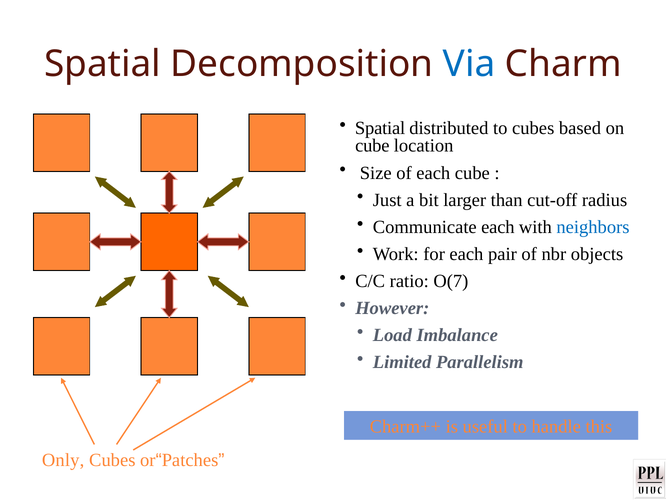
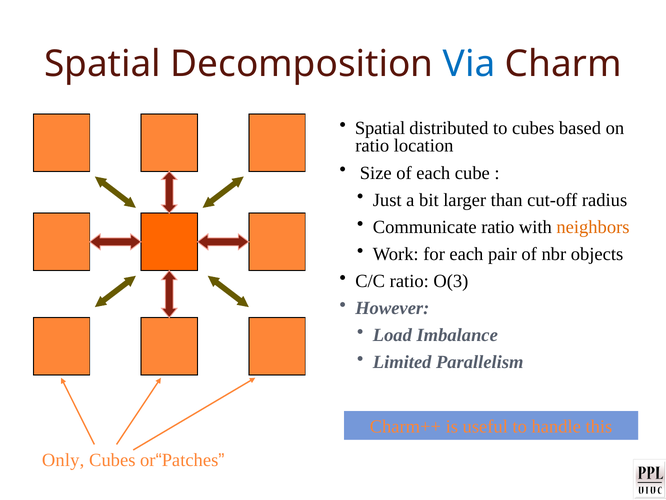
cube at (372, 146): cube -> ratio
Communicate each: each -> ratio
neighbors colour: blue -> orange
O(7: O(7 -> O(3
